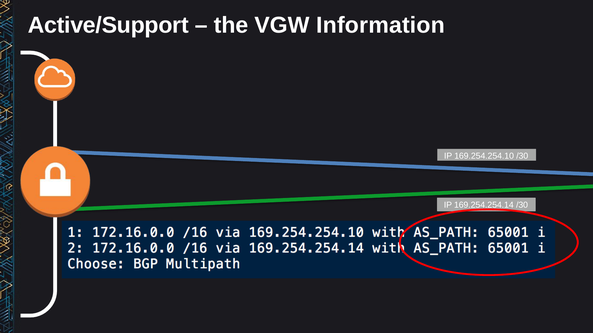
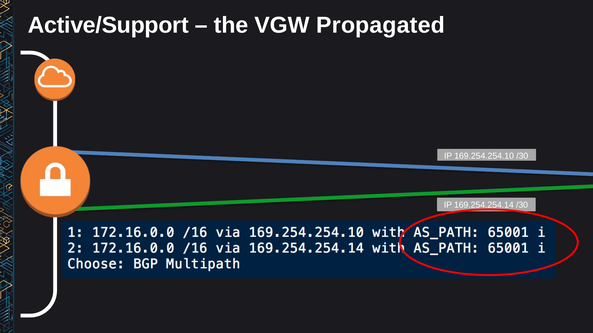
Information: Information -> Propagated
